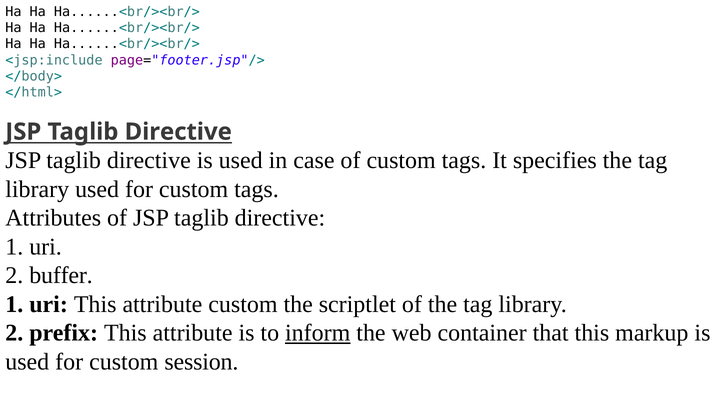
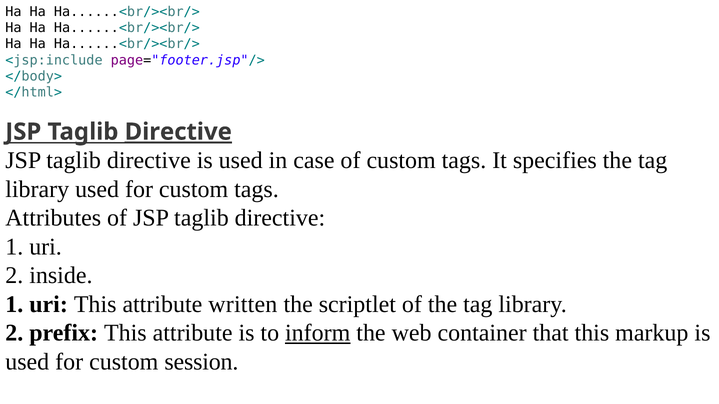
Directive at (178, 132) underline: none -> present
buffer: buffer -> inside
attribute custom: custom -> written
